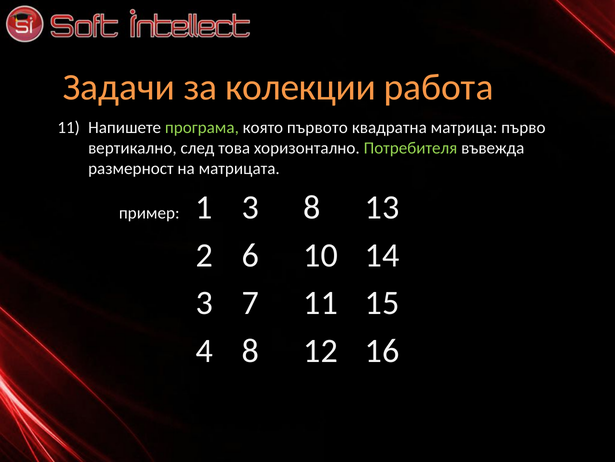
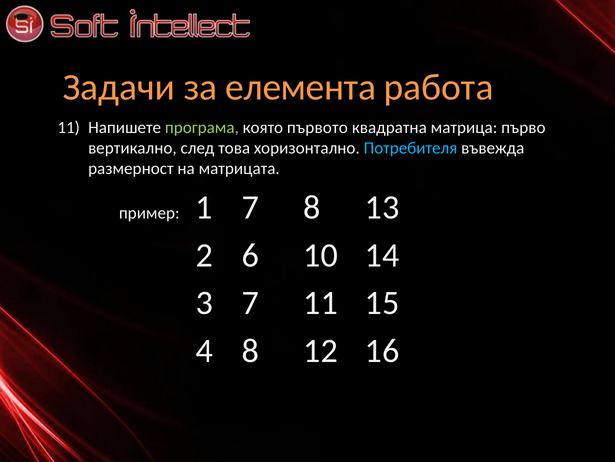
колекции: колекции -> елемента
Потребителя colour: light green -> light blue
1 3: 3 -> 7
